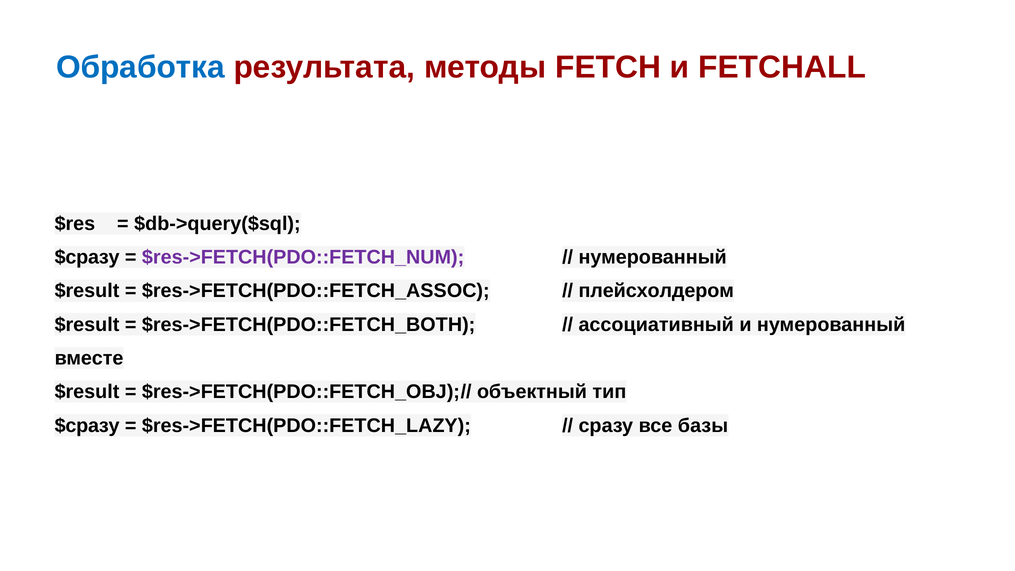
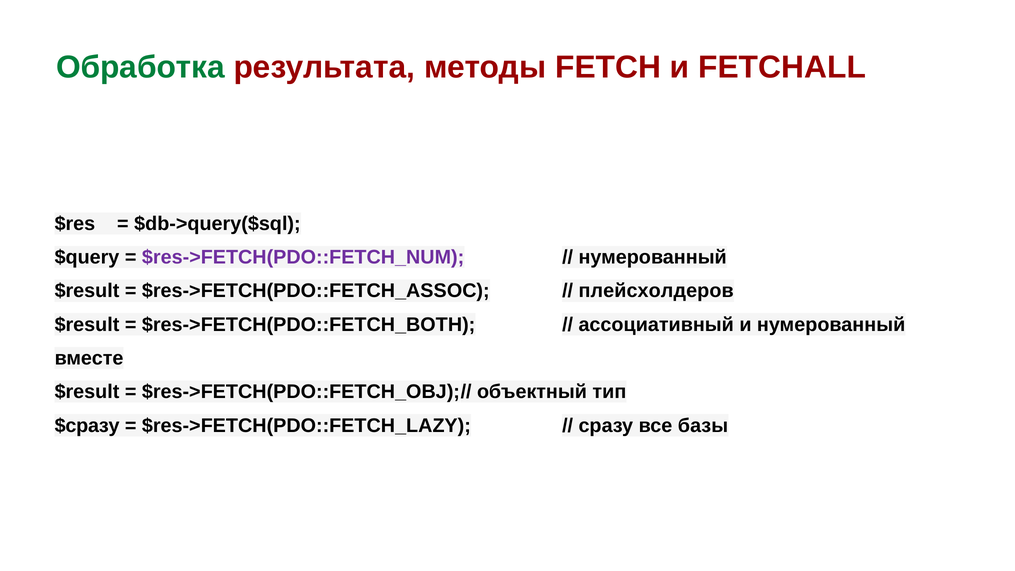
Обработка colour: blue -> green
$сразу at (87, 257): $сразу -> $query
плейсхолдером: плейсхолдером -> плейсхолдеров
